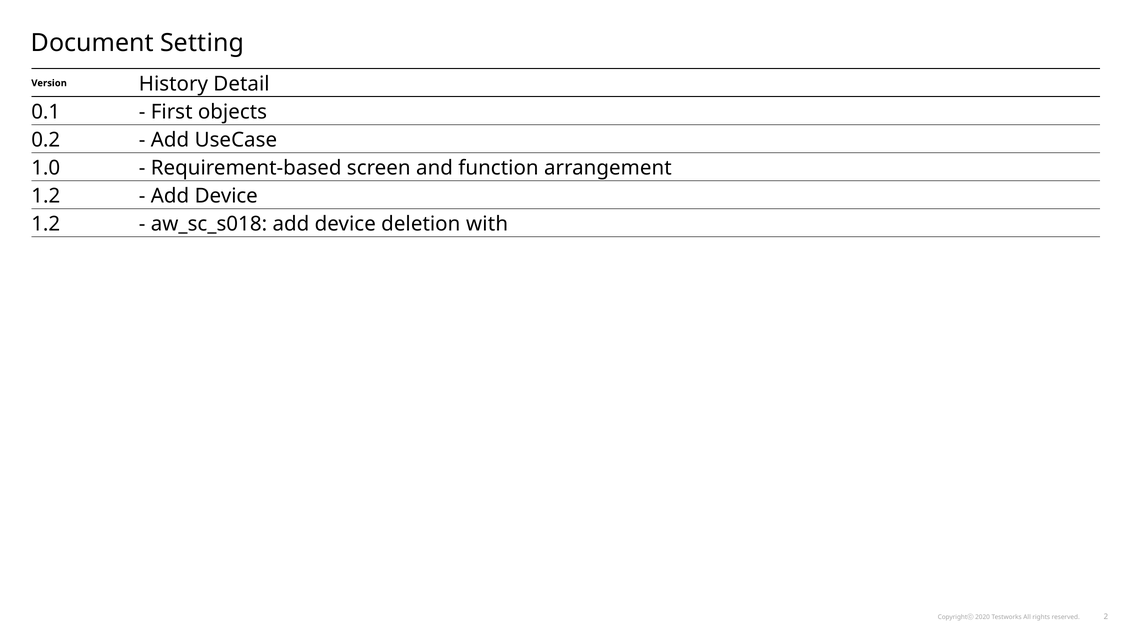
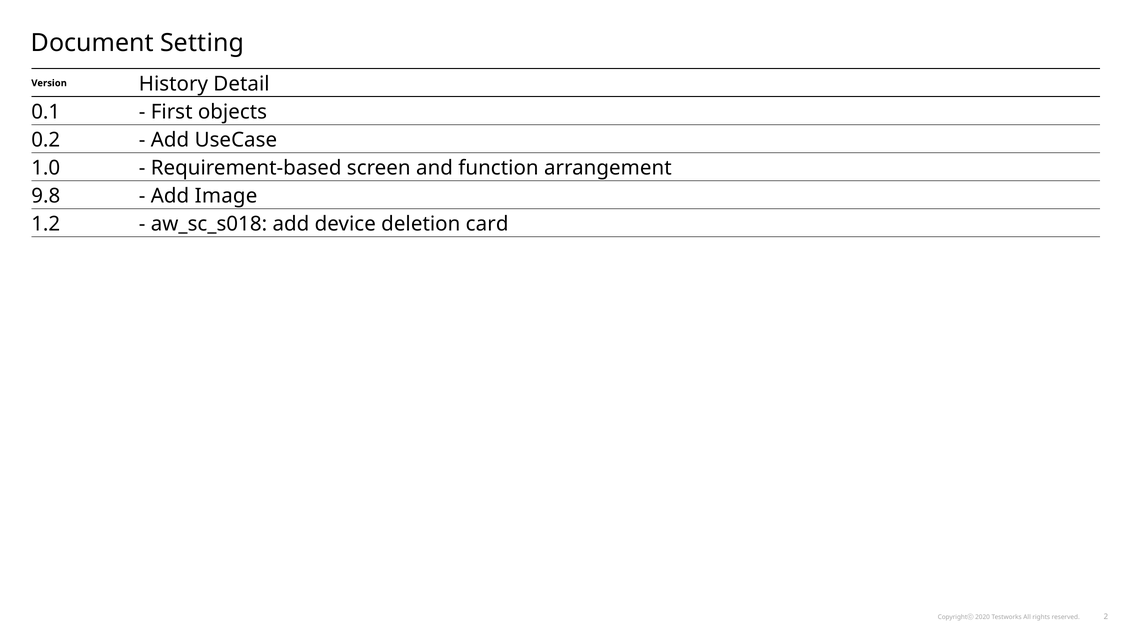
1.2 at (46, 196): 1.2 -> 9.8
Device at (226, 196): Device -> Image
with: with -> card
